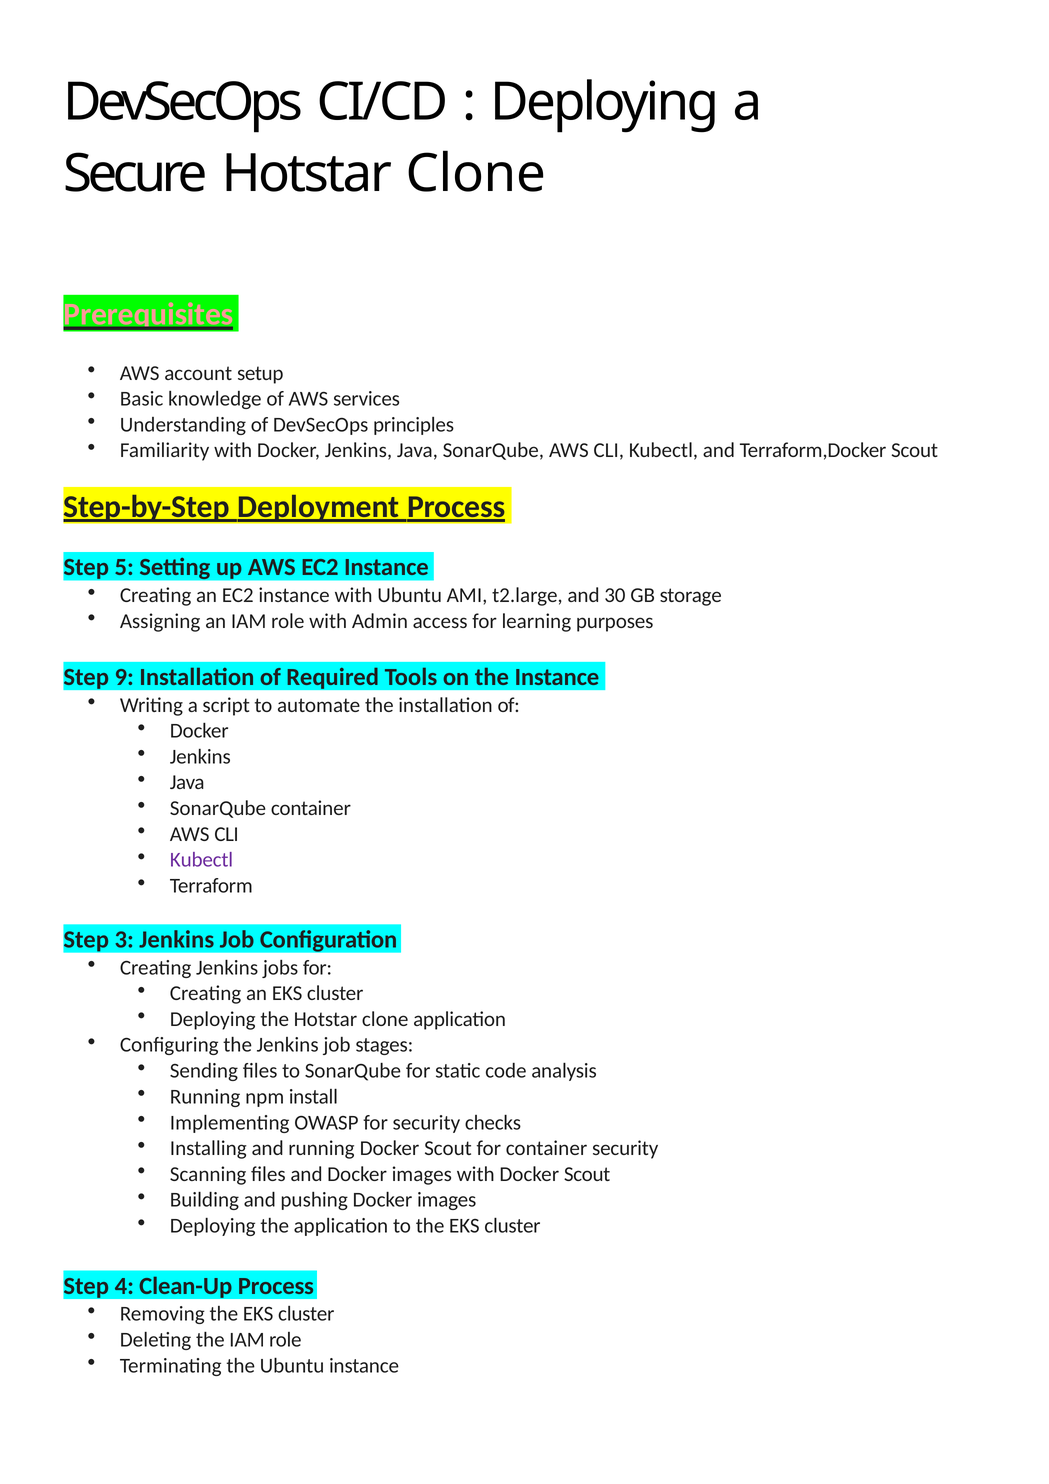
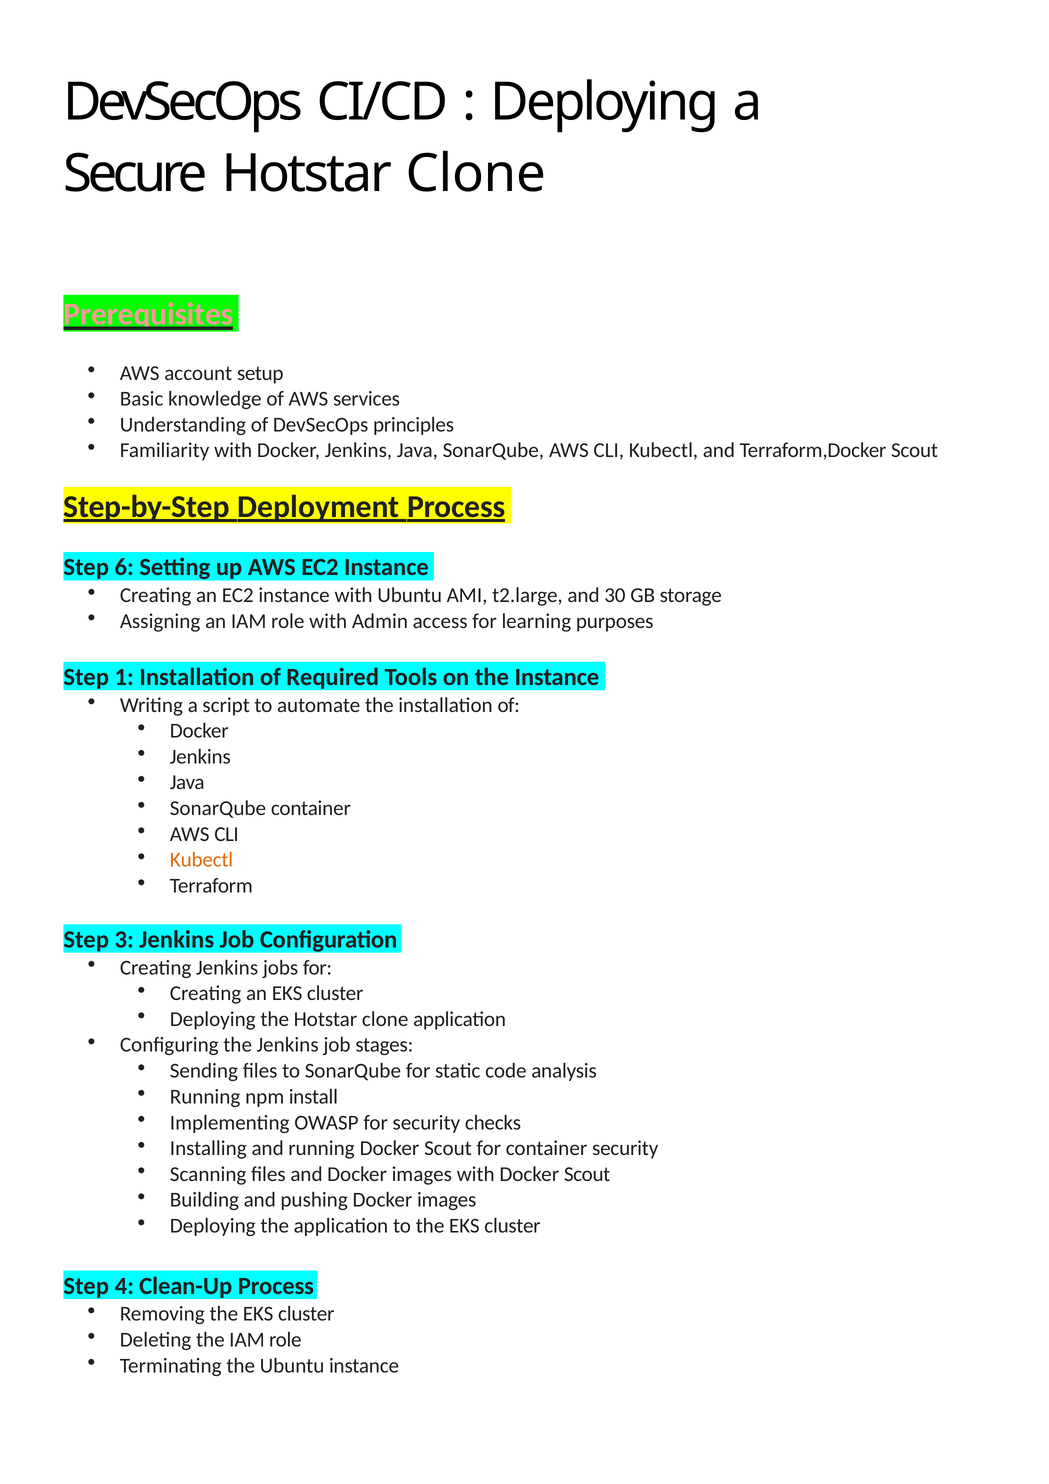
5: 5 -> 6
9: 9 -> 1
Kubectl at (202, 860) colour: purple -> orange
